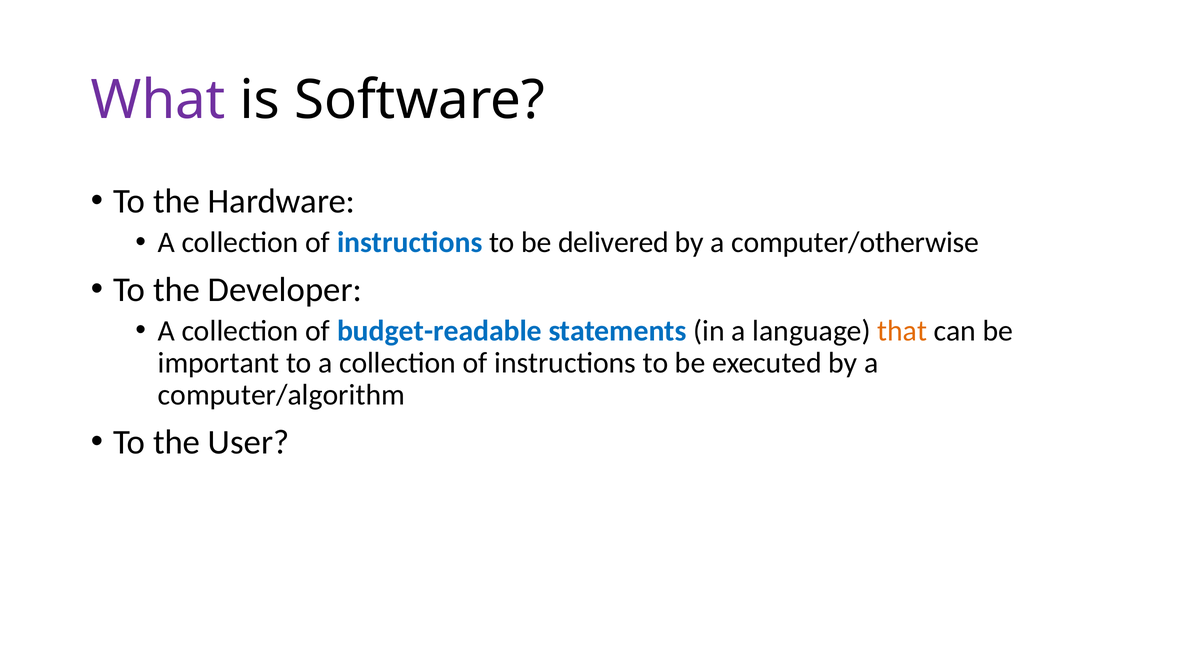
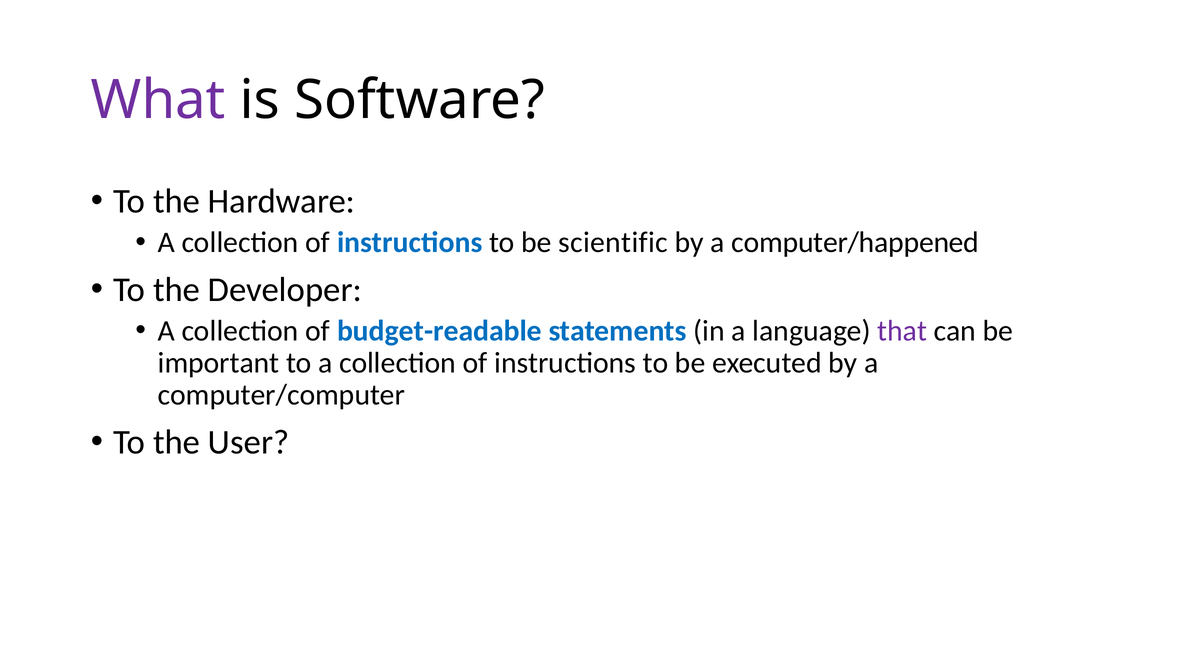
delivered: delivered -> scientific
computer/otherwise: computer/otherwise -> computer/happened
that colour: orange -> purple
computer/algorithm: computer/algorithm -> computer/computer
